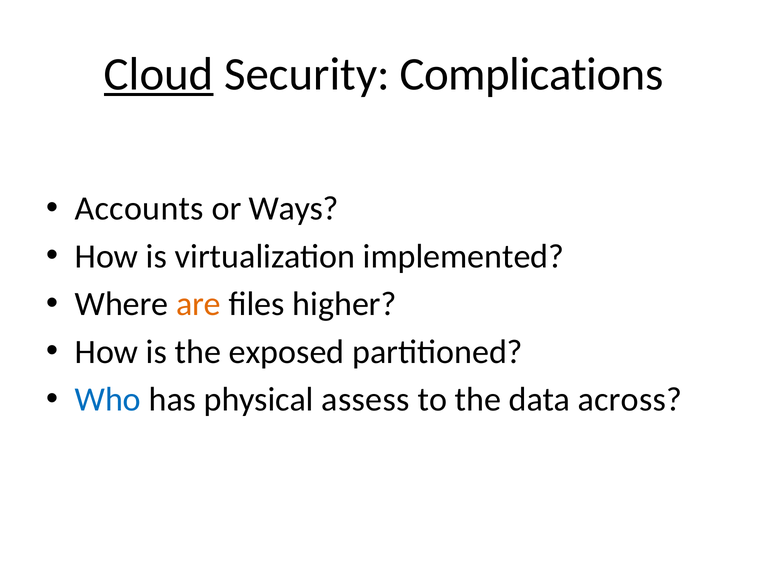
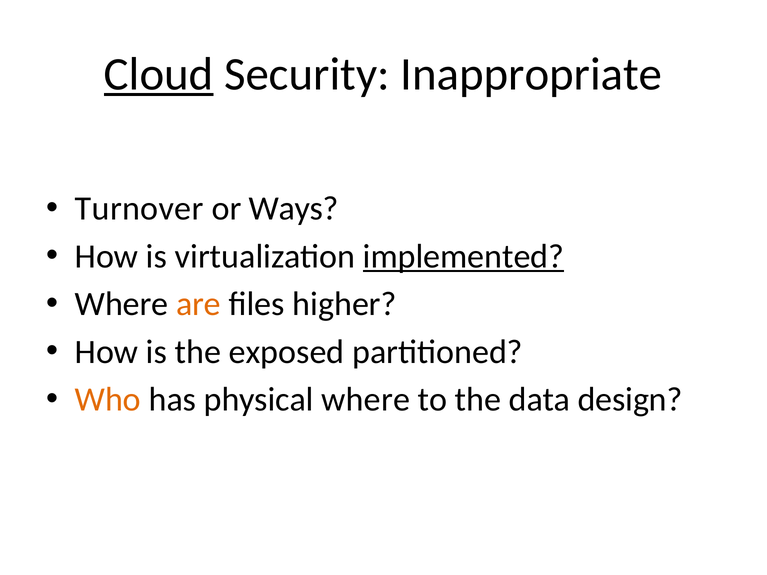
Complications: Complications -> Inappropriate
Accounts: Accounts -> Turnover
implemented underline: none -> present
Who colour: blue -> orange
physical assess: assess -> where
across: across -> design
